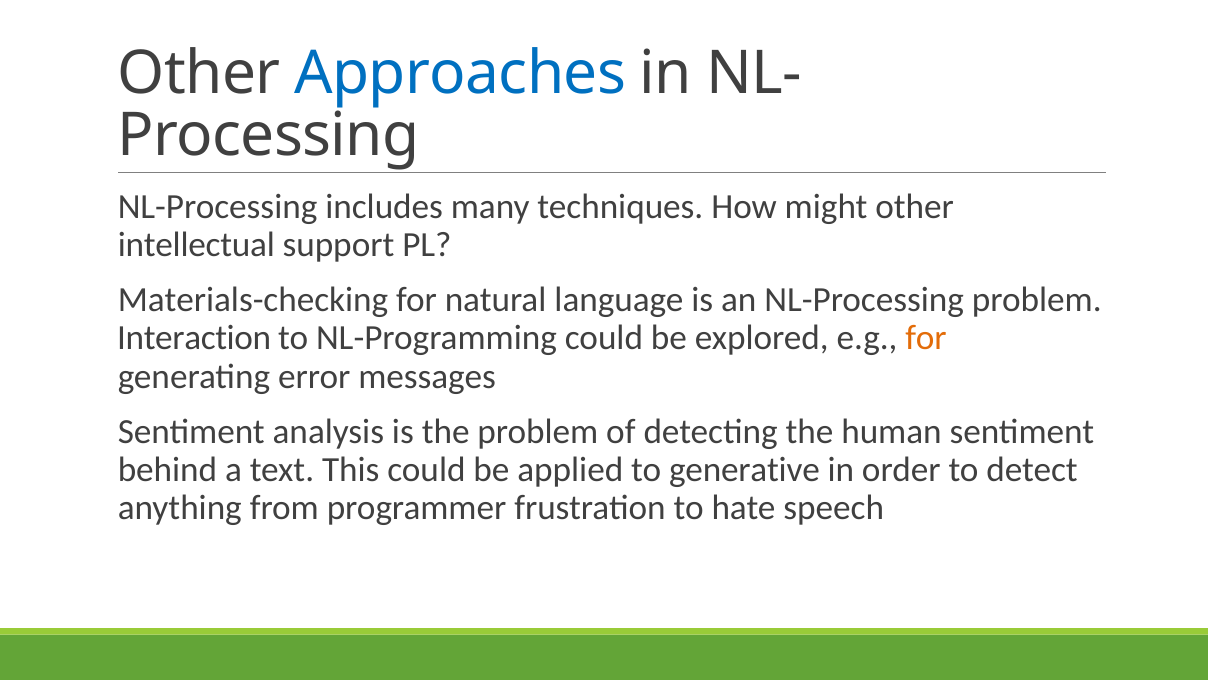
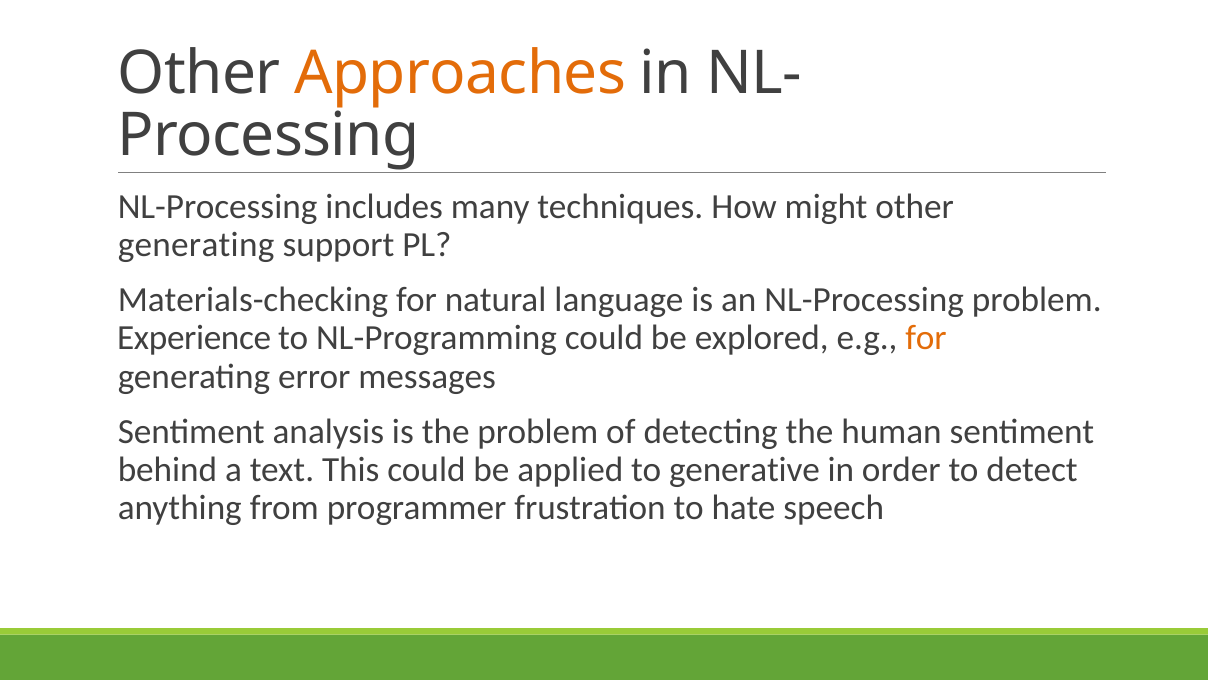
Approaches colour: blue -> orange
intellectual at (196, 244): intellectual -> generating
Interaction: Interaction -> Experience
